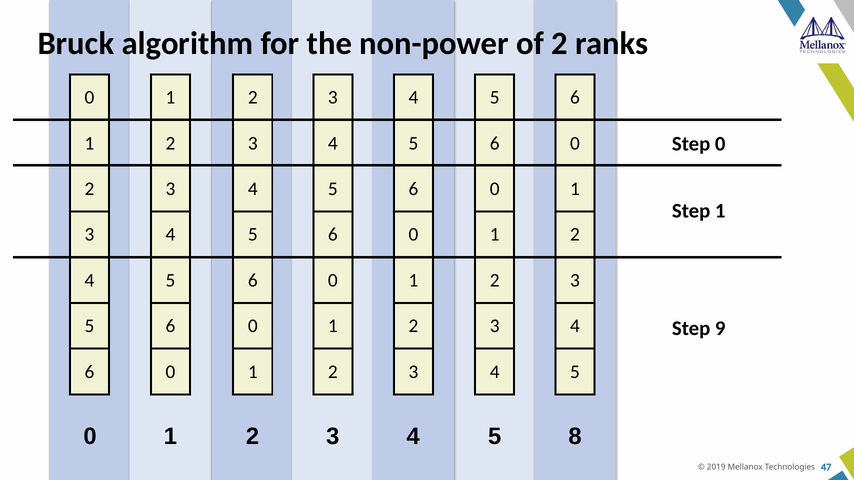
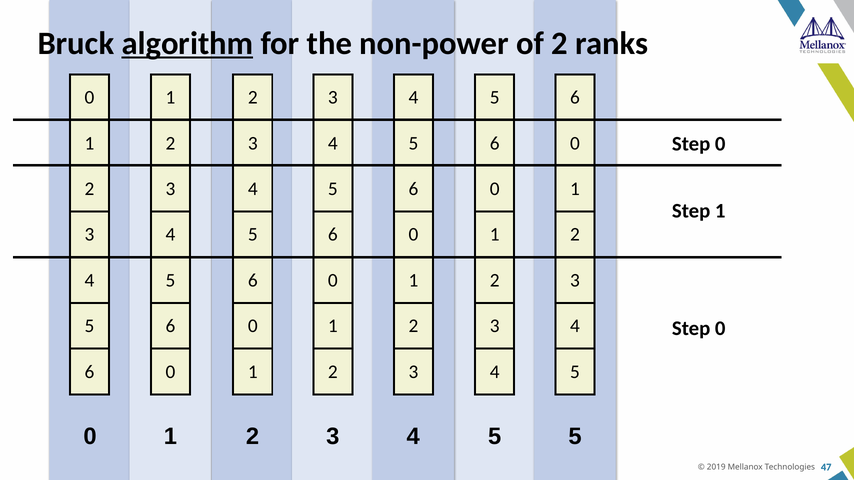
algorithm underline: none -> present
9 at (720, 329): 9 -> 0
5 8: 8 -> 5
